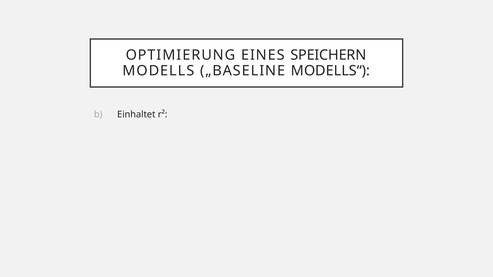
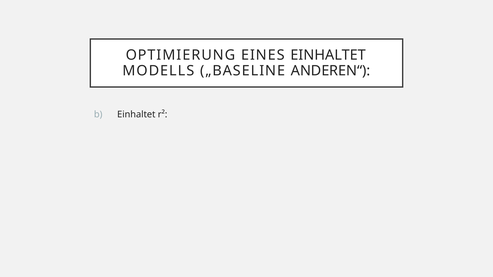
EINES SPEICHERN: SPEICHERN -> EINHALTET
MODELLS“: MODELLS“ -> ANDEREN“
